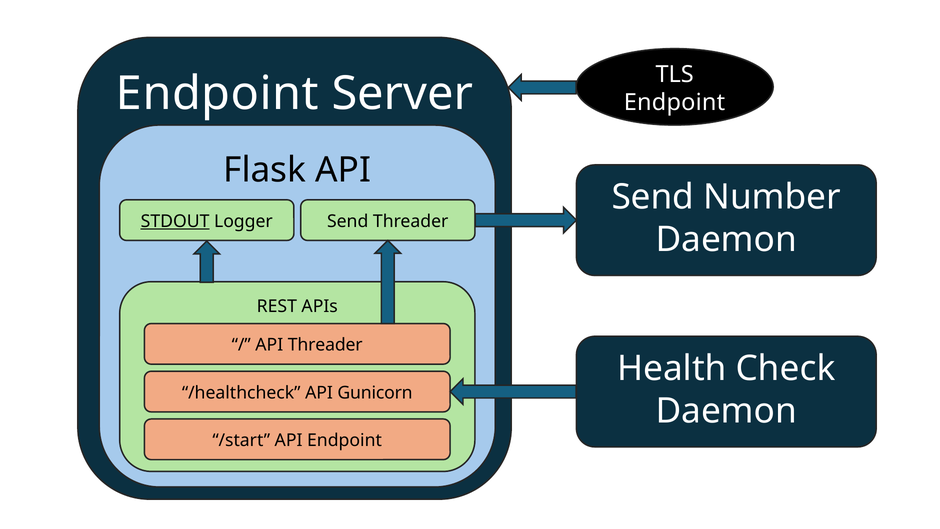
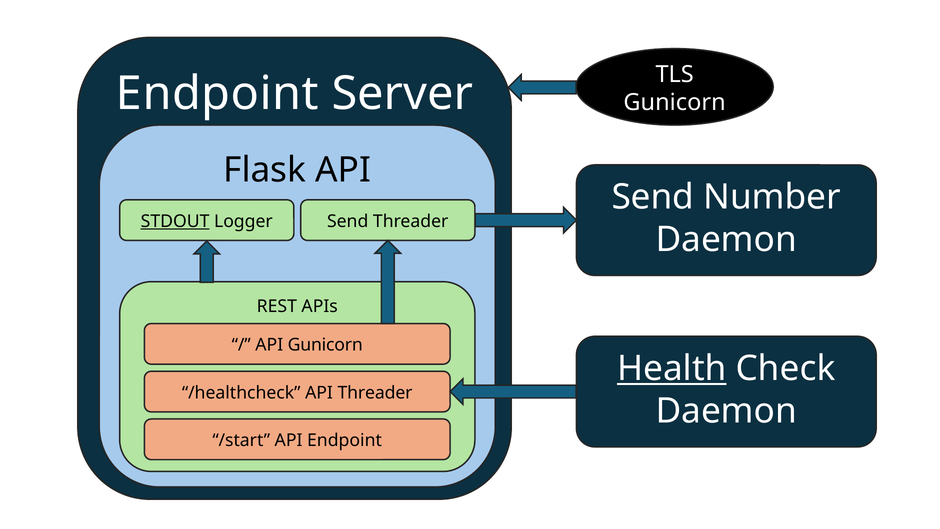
Endpoint at (674, 103): Endpoint -> Gunicorn
API Threader: Threader -> Gunicorn
Health underline: none -> present
API Gunicorn: Gunicorn -> Threader
